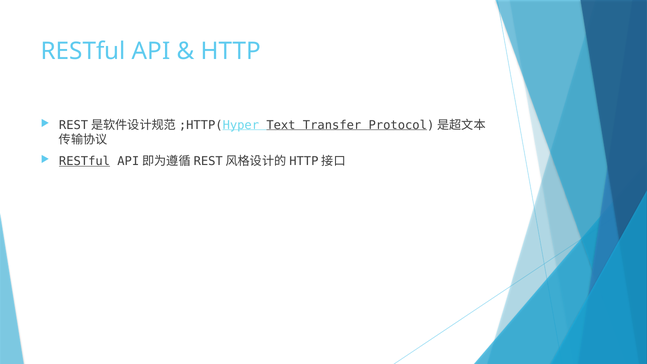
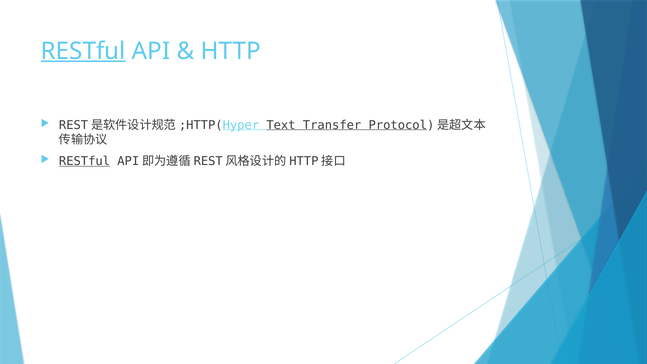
RESTful at (83, 51) underline: none -> present
